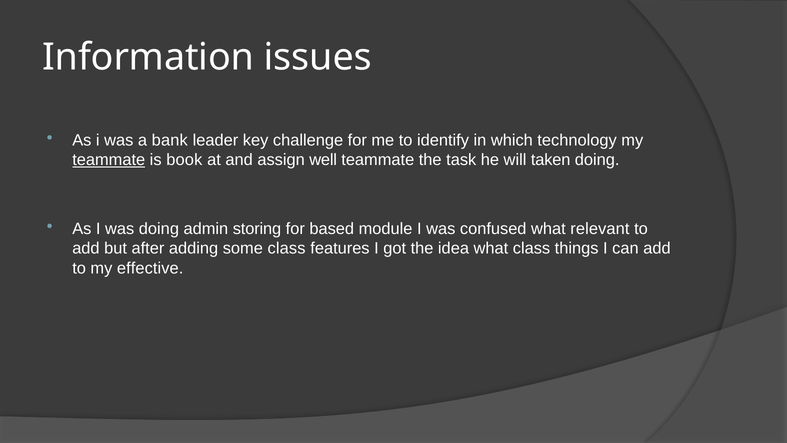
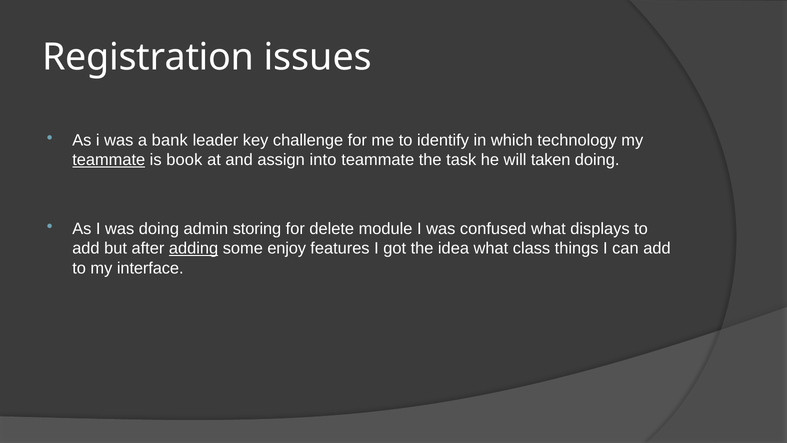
Information: Information -> Registration
well: well -> into
based: based -> delete
relevant: relevant -> displays
adding underline: none -> present
some class: class -> enjoy
effective: effective -> interface
